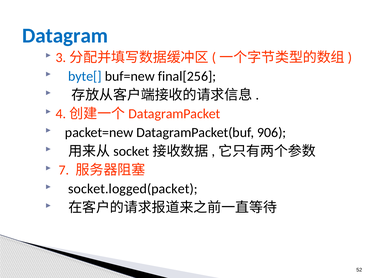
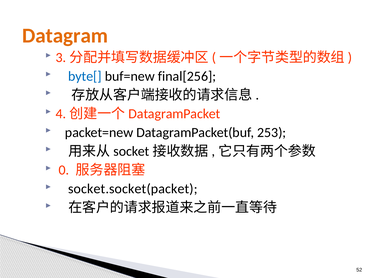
Datagram colour: blue -> orange
906: 906 -> 253
7: 7 -> 0
socket.logged(packet: socket.logged(packet -> socket.socket(packet
